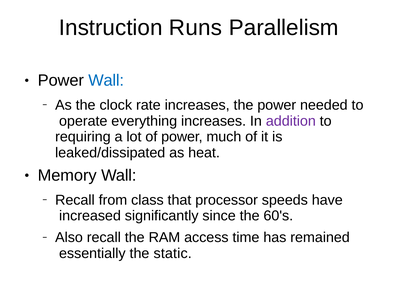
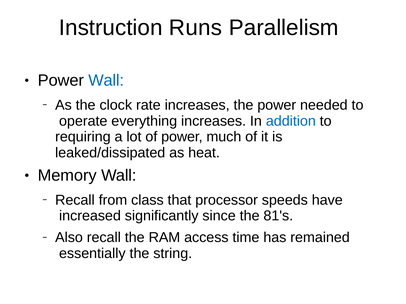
addition colour: purple -> blue
60's: 60's -> 81's
static: static -> string
